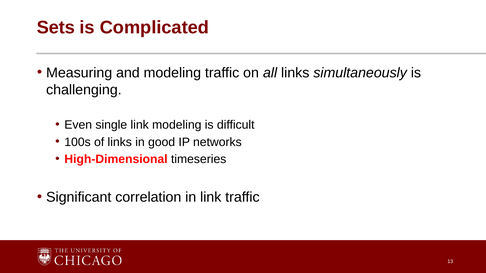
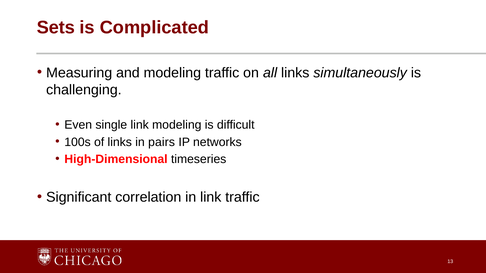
good: good -> pairs
